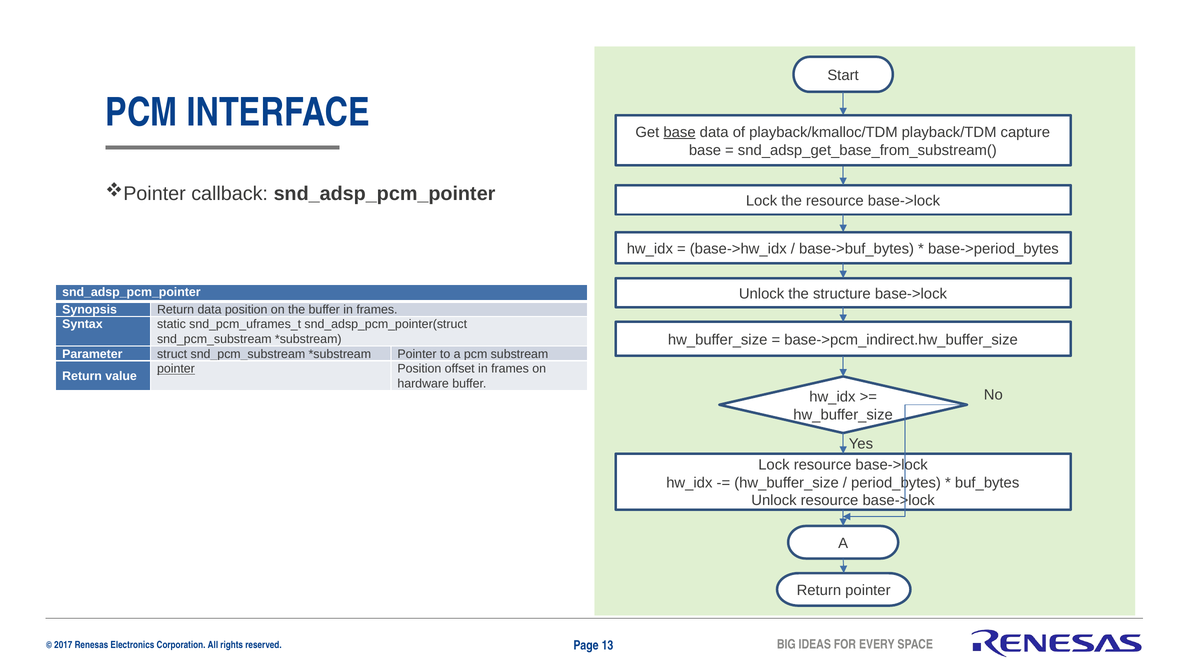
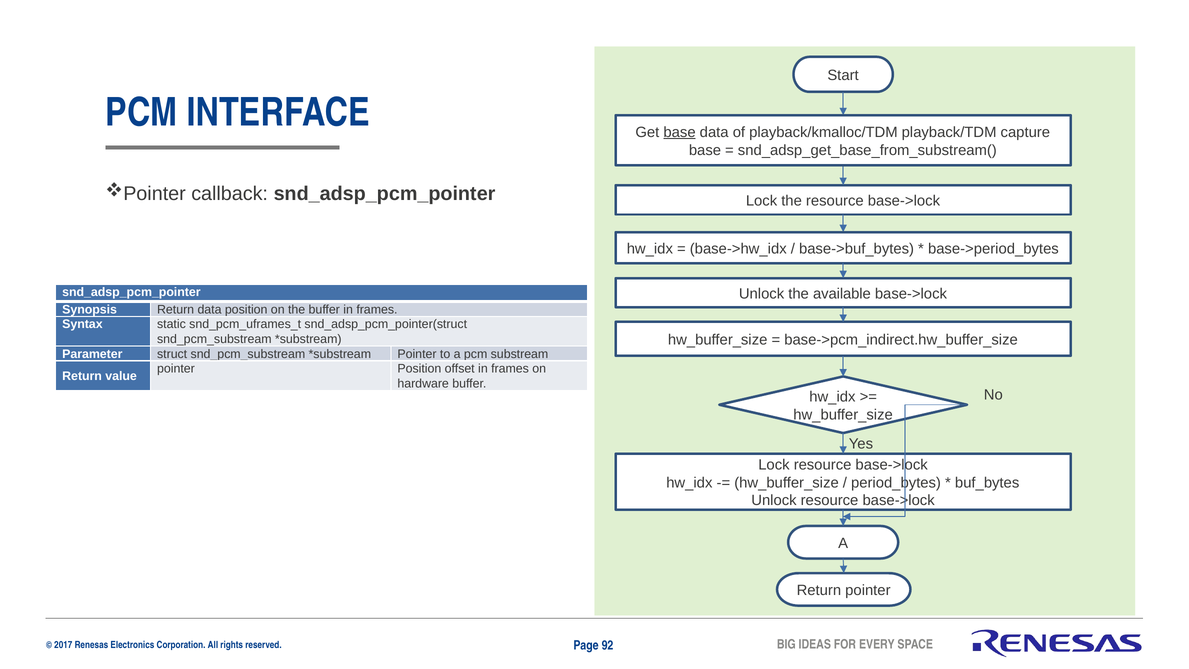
structure: structure -> available
pointer at (176, 369) underline: present -> none
13: 13 -> 92
